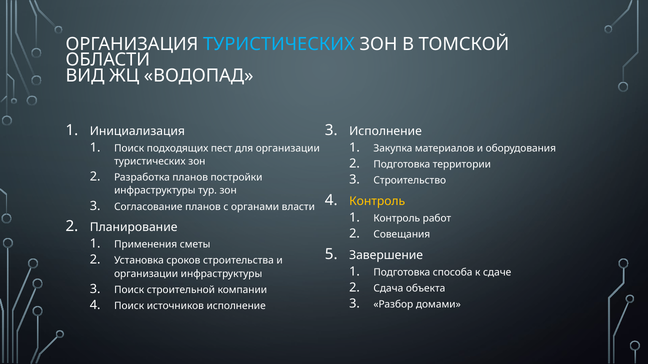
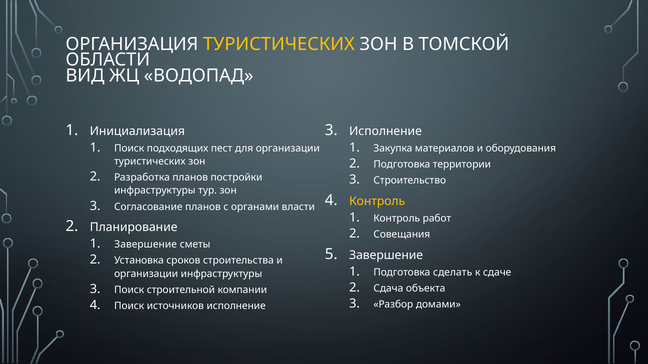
ТУРИСТИЧЕСКИХ at (279, 44) colour: light blue -> yellow
Применения at (146, 245): Применения -> Завершение
способа: способа -> сделать
